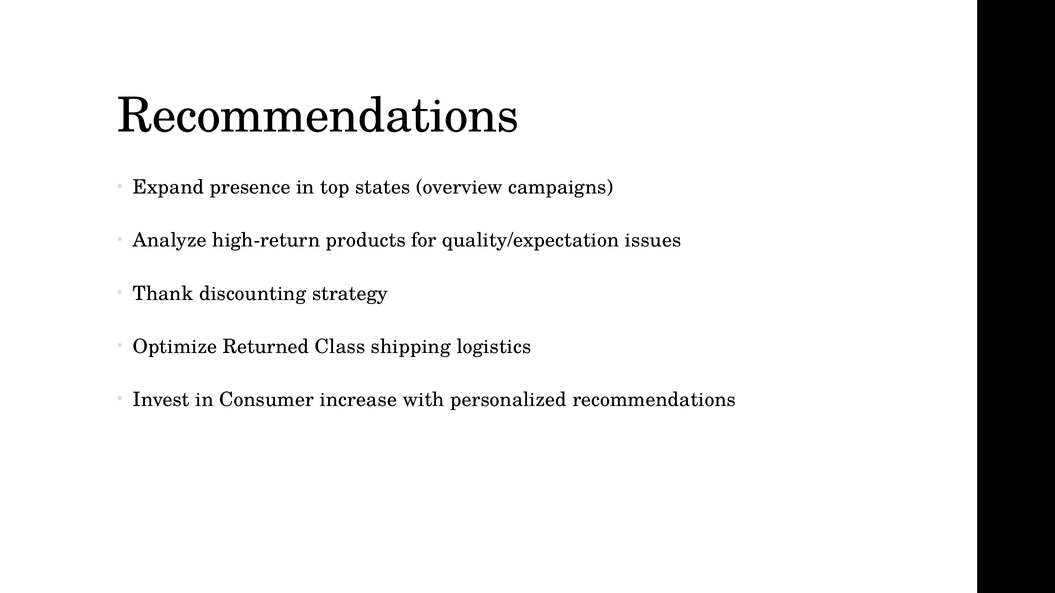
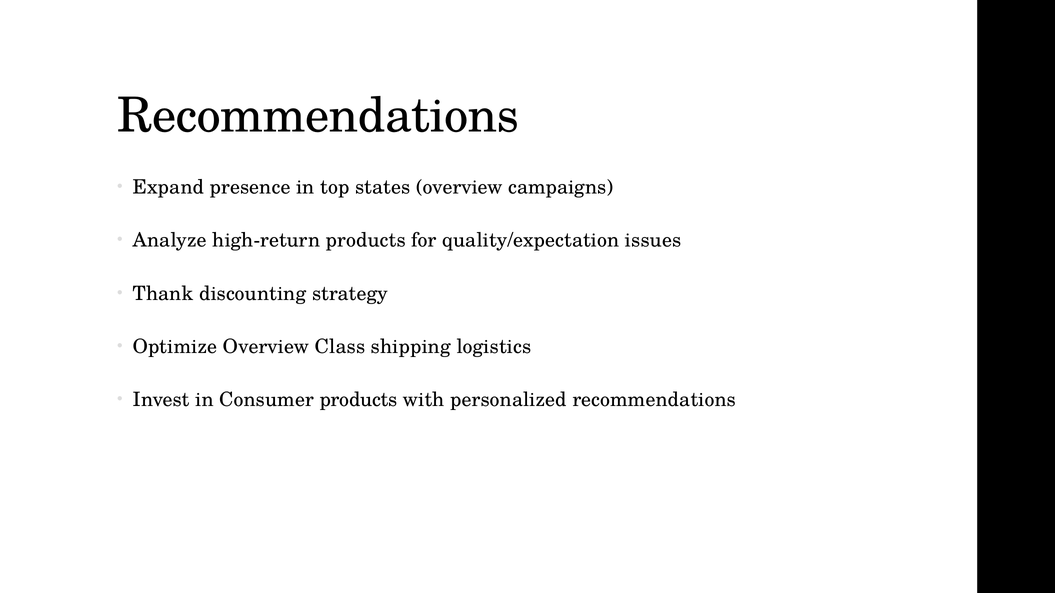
Optimize Returned: Returned -> Overview
Consumer increase: increase -> products
